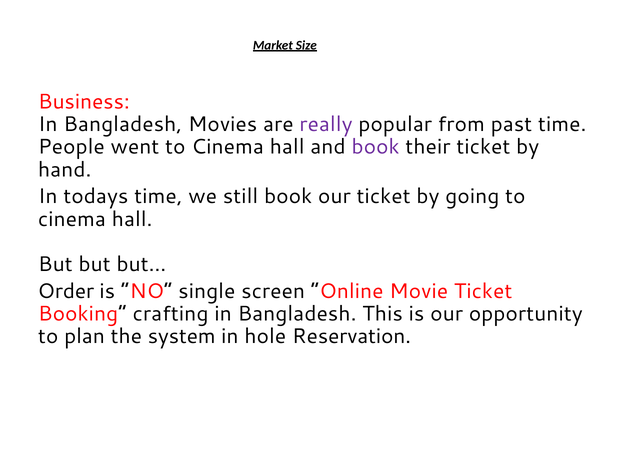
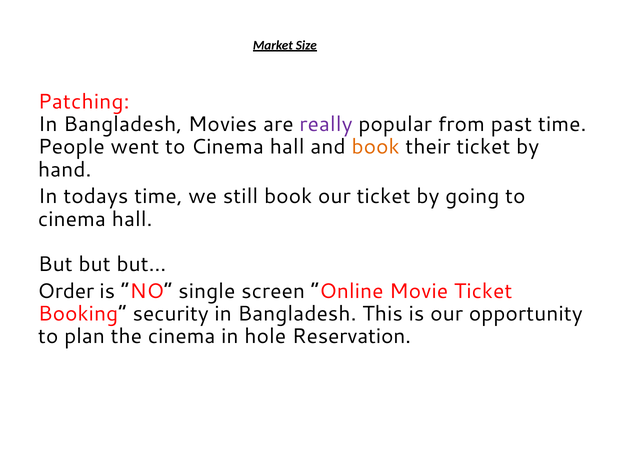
Business: Business -> Patching
book at (376, 147) colour: purple -> orange
crafting: crafting -> security
the system: system -> cinema
